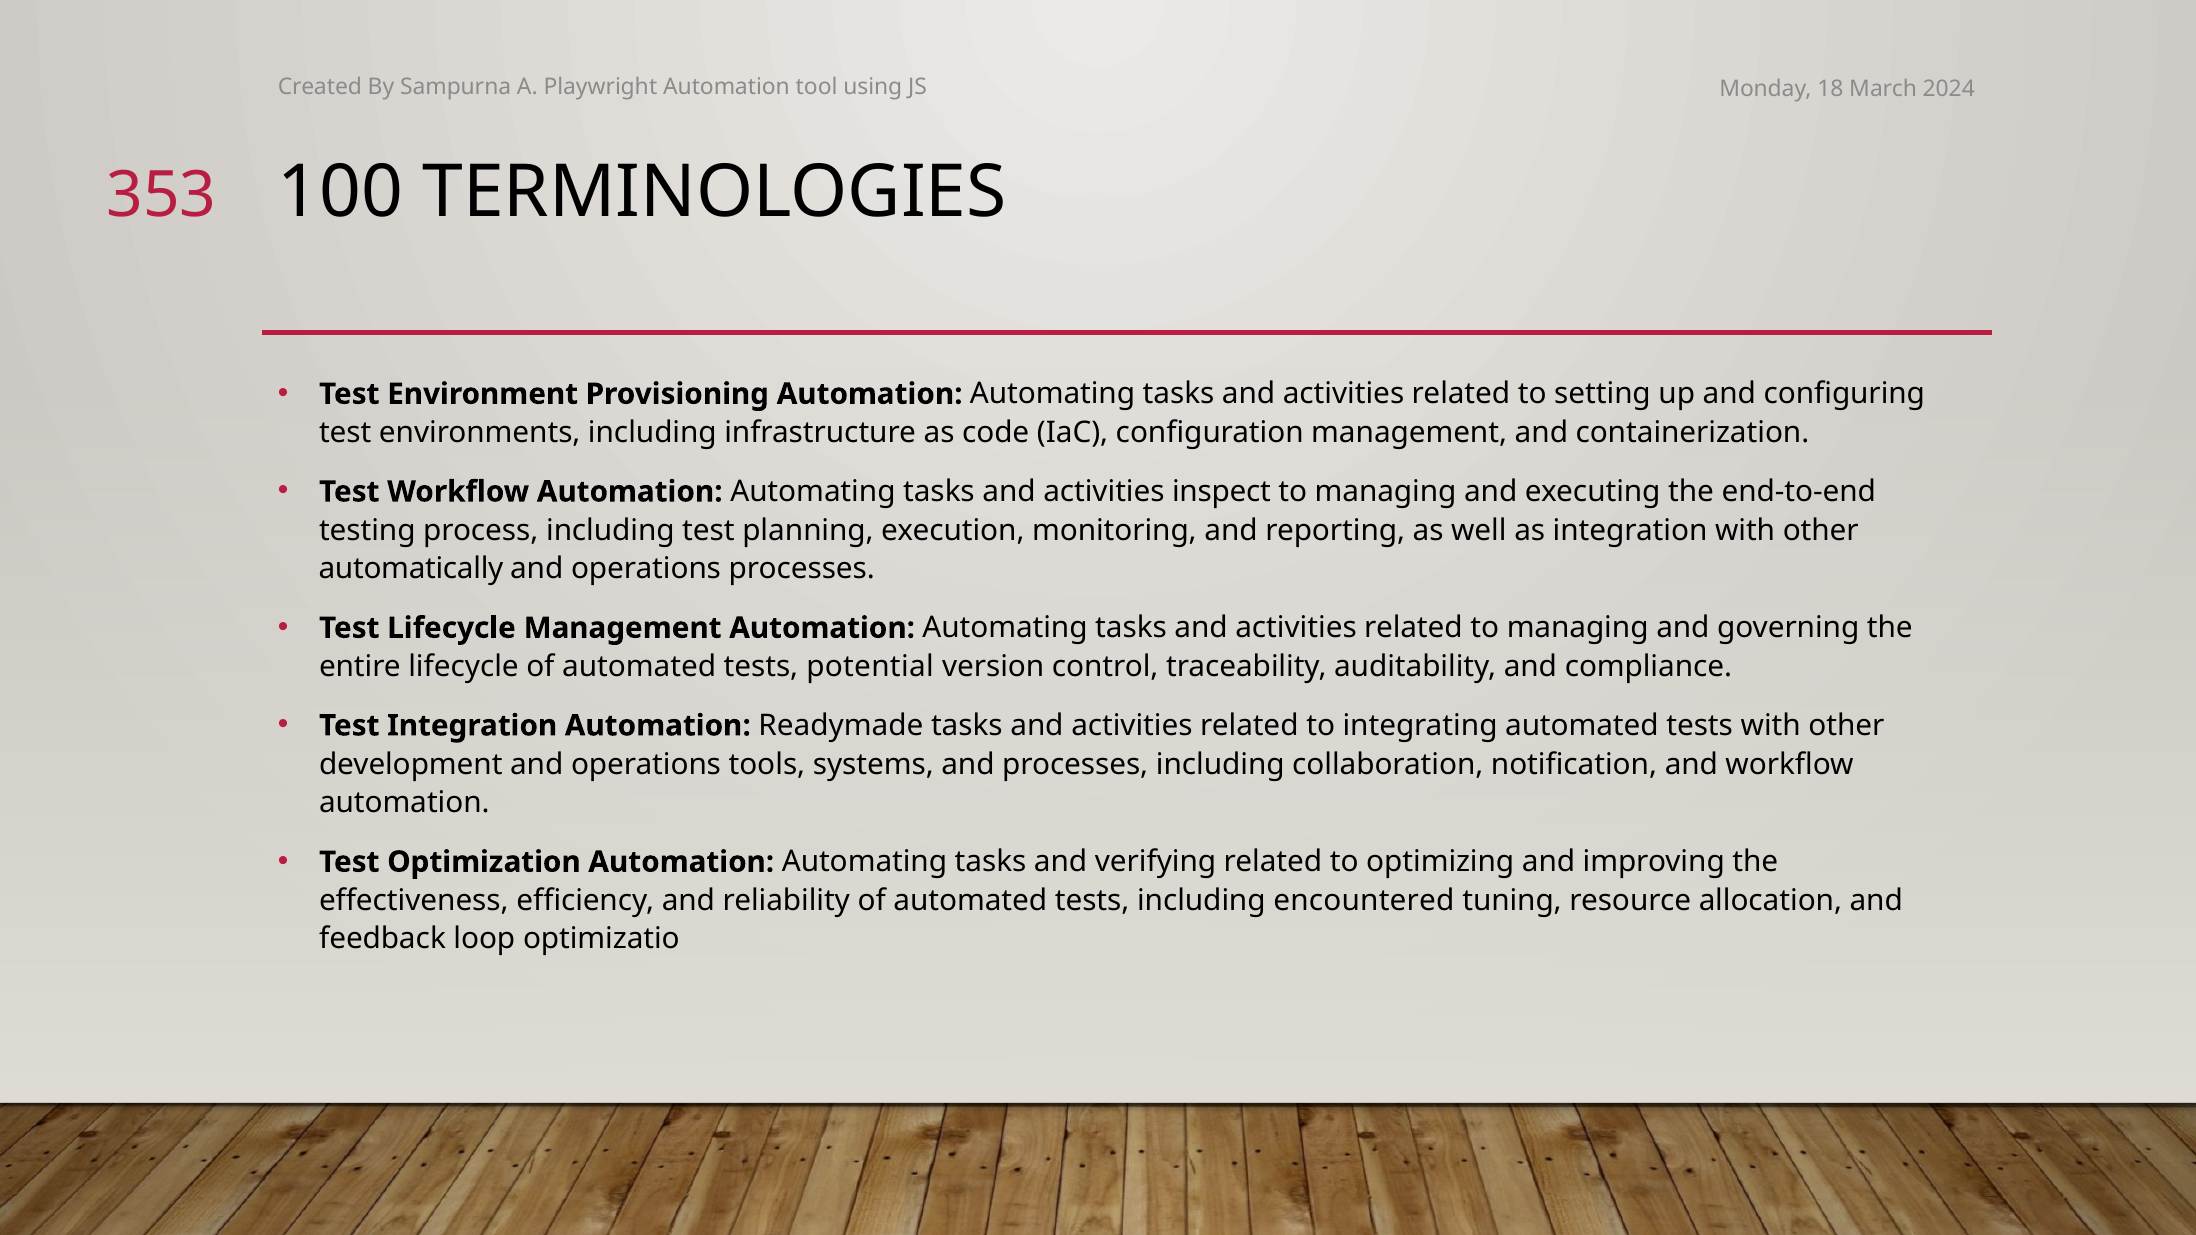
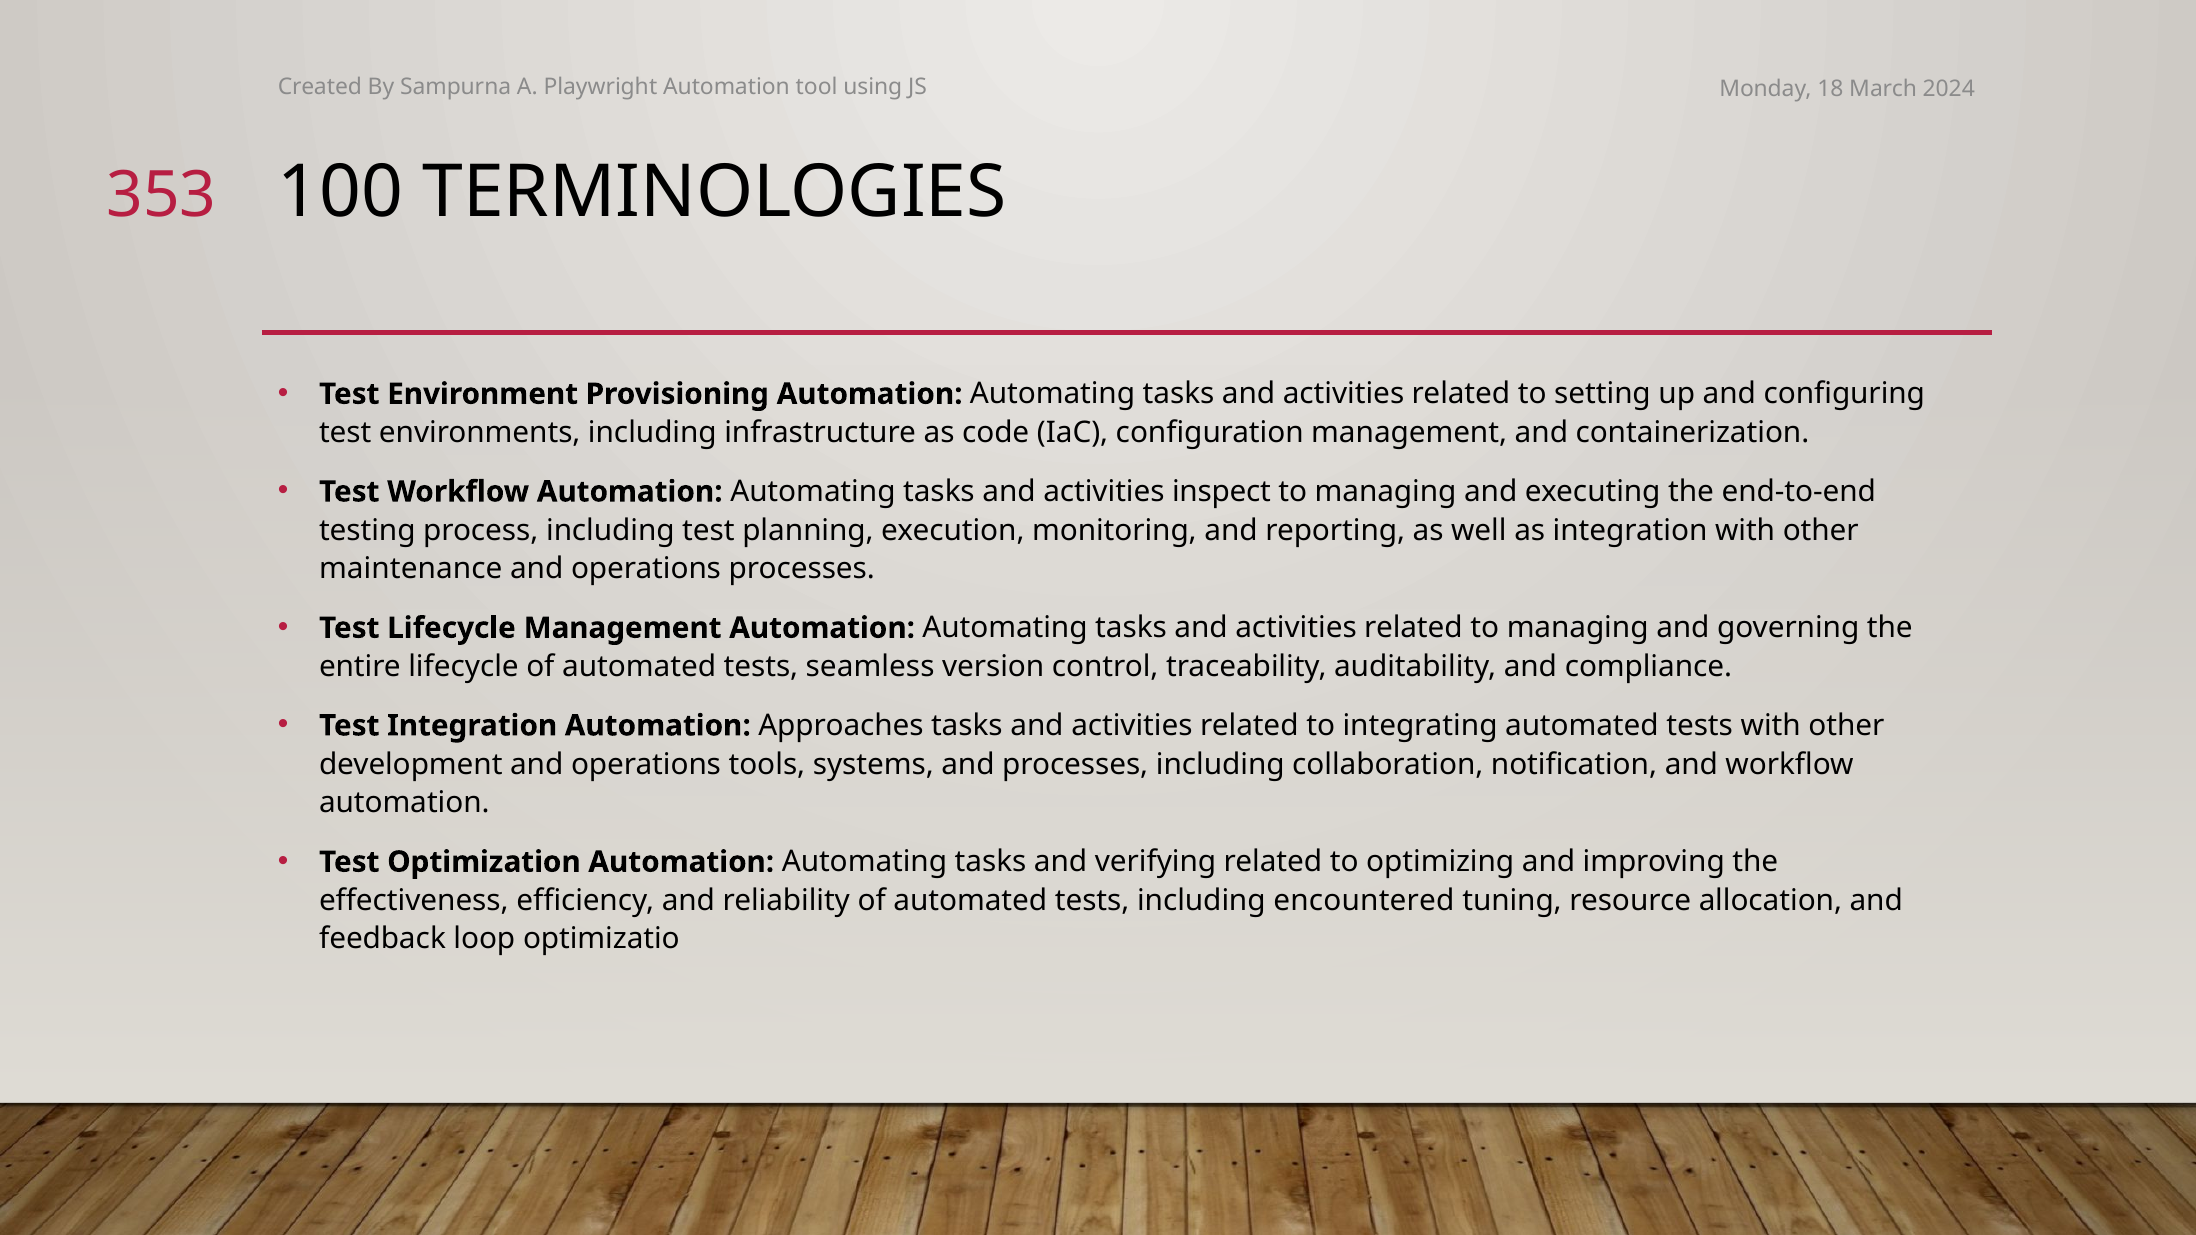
automatically: automatically -> maintenance
potential: potential -> seamless
Readymade: Readymade -> Approaches
